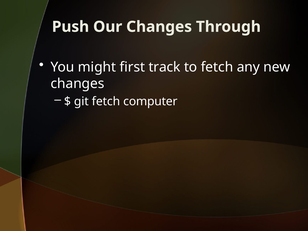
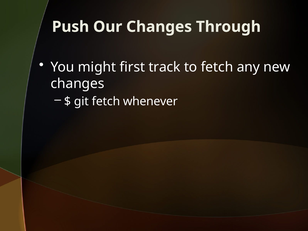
computer: computer -> whenever
